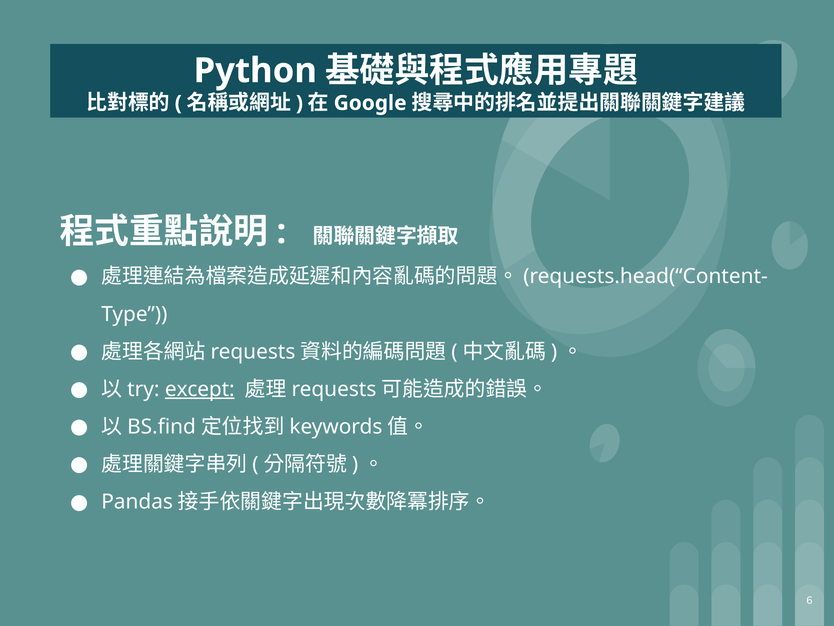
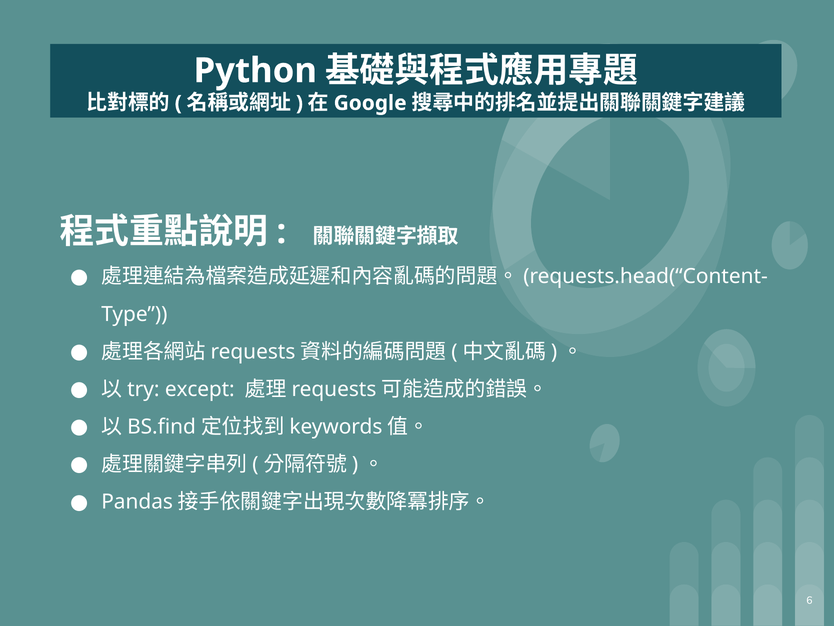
except underline: present -> none
